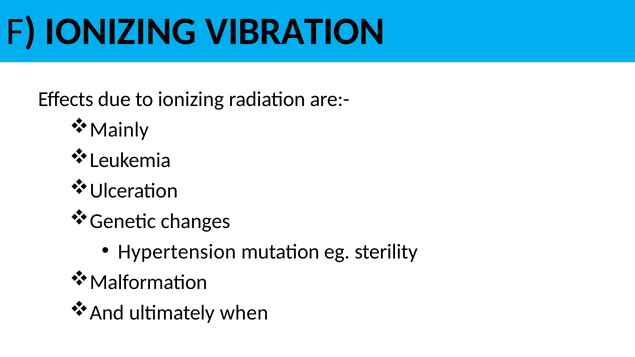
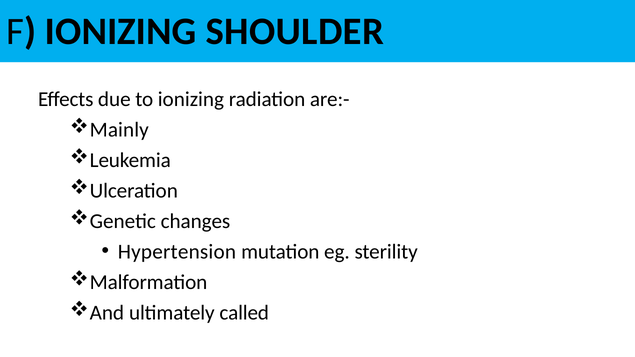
VIBRATION: VIBRATION -> SHOULDER
when: when -> called
